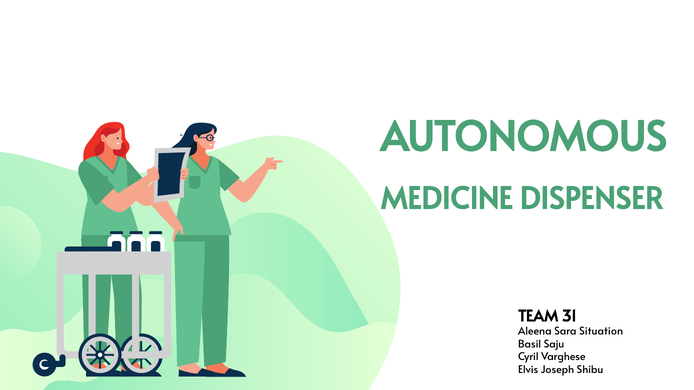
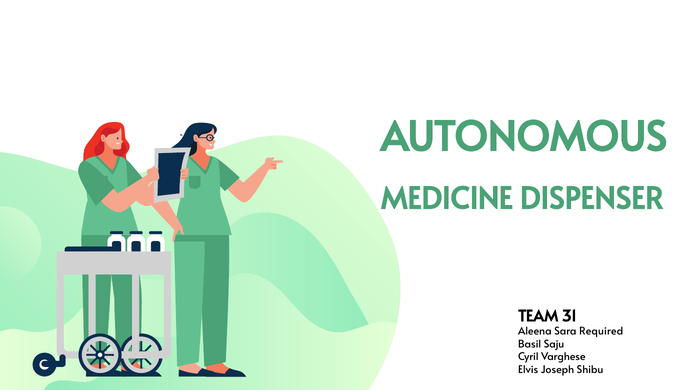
Situation: Situation -> Required
